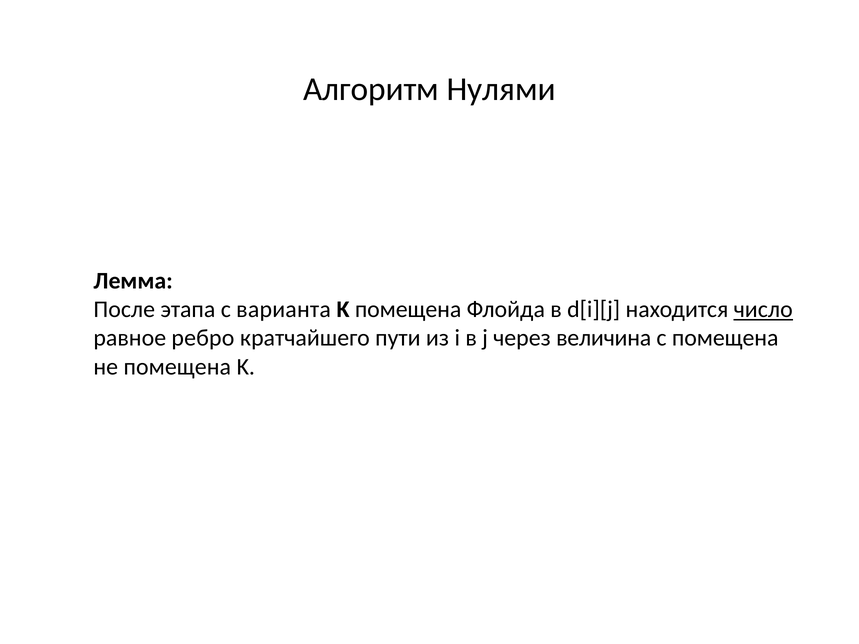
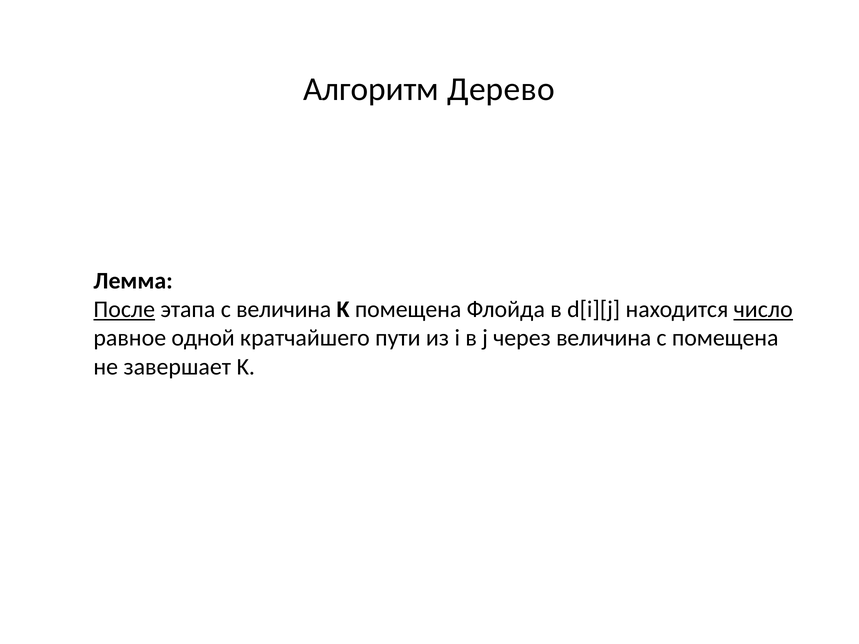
Нулями: Нулями -> Дерево
После underline: none -> present
с варианта: варианта -> величина
ребро: ребро -> одной
не помещена: помещена -> завершает
